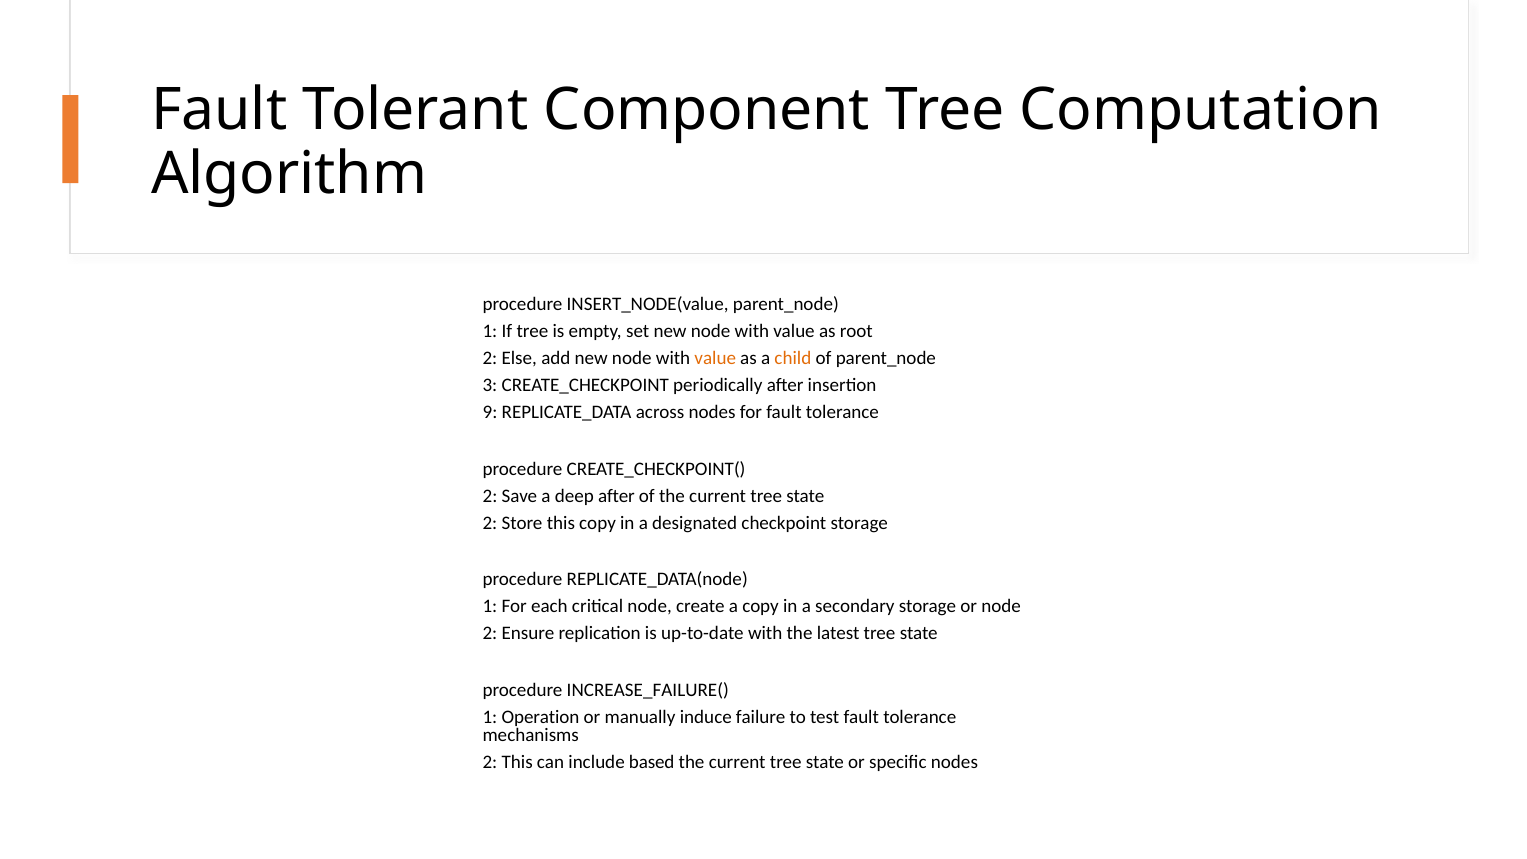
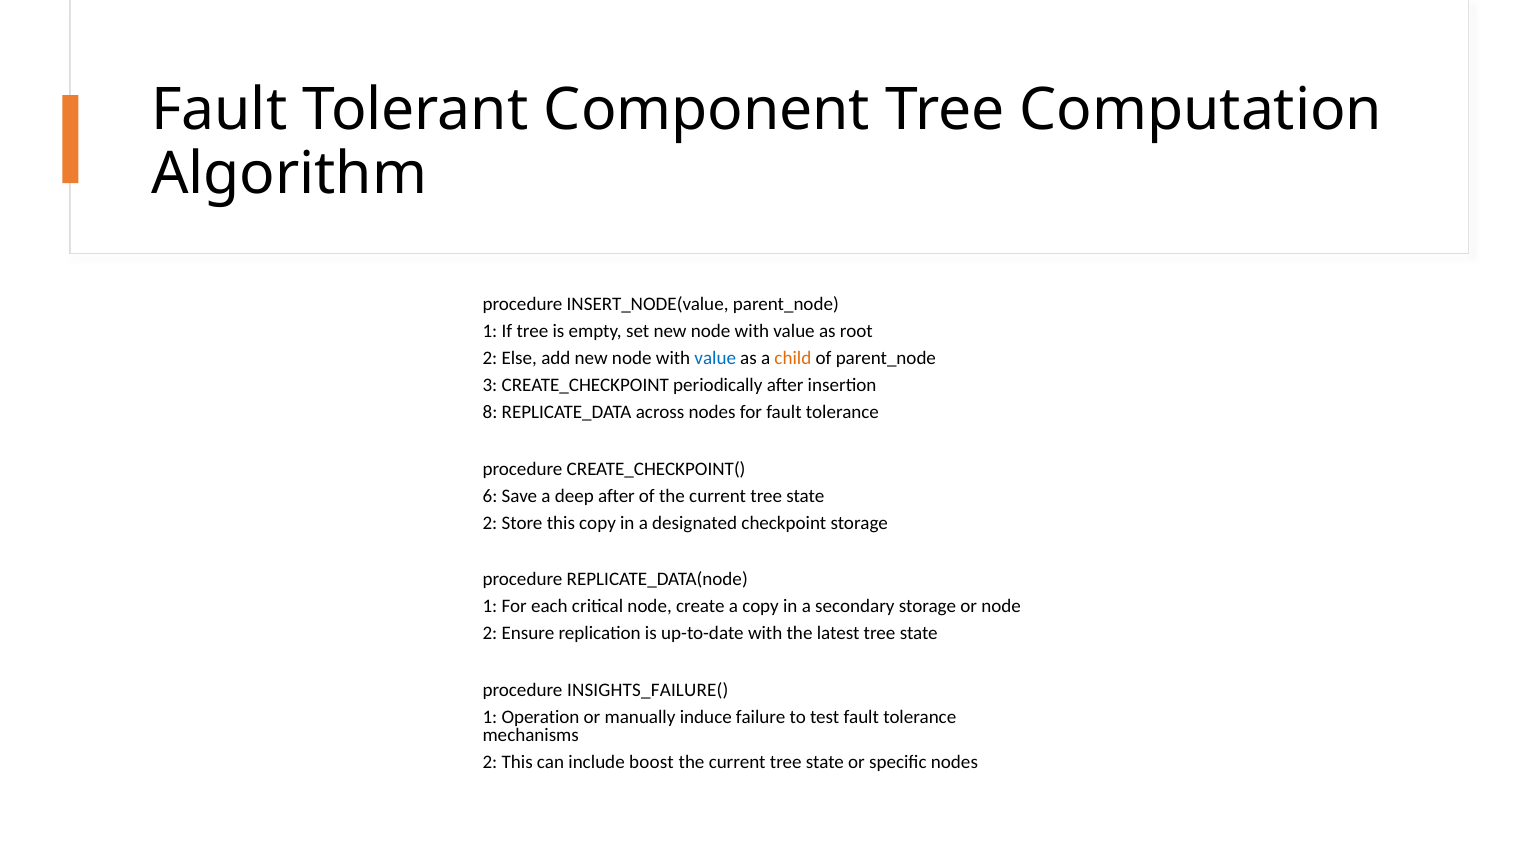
value at (715, 358) colour: orange -> blue
9: 9 -> 8
2 at (490, 496): 2 -> 6
INCREASE_FAILURE(: INCREASE_FAILURE( -> INSIGHTS_FAILURE(
based: based -> boost
